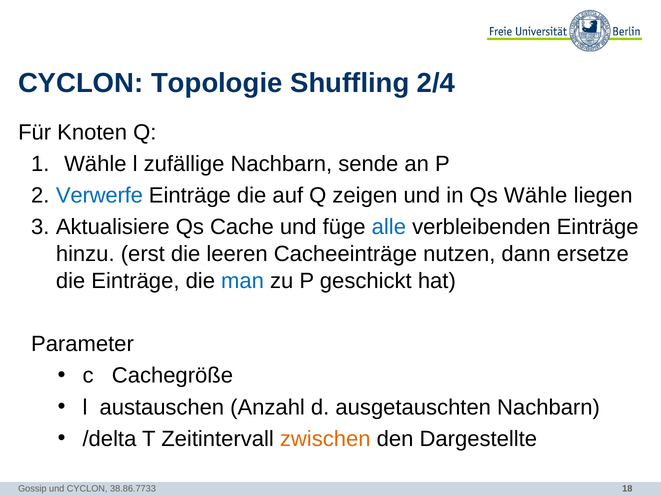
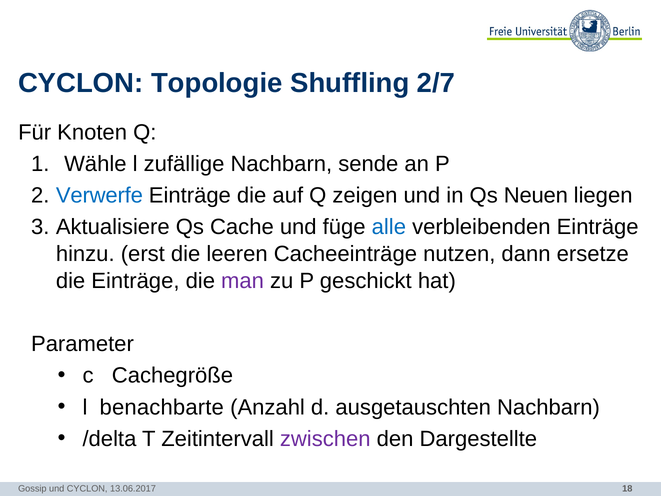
2/4: 2/4 -> 2/7
Qs Wähle: Wähle -> Neuen
man colour: blue -> purple
austauschen: austauschen -> benachbarte
zwischen colour: orange -> purple
38.86.7733: 38.86.7733 -> 13.06.2017
